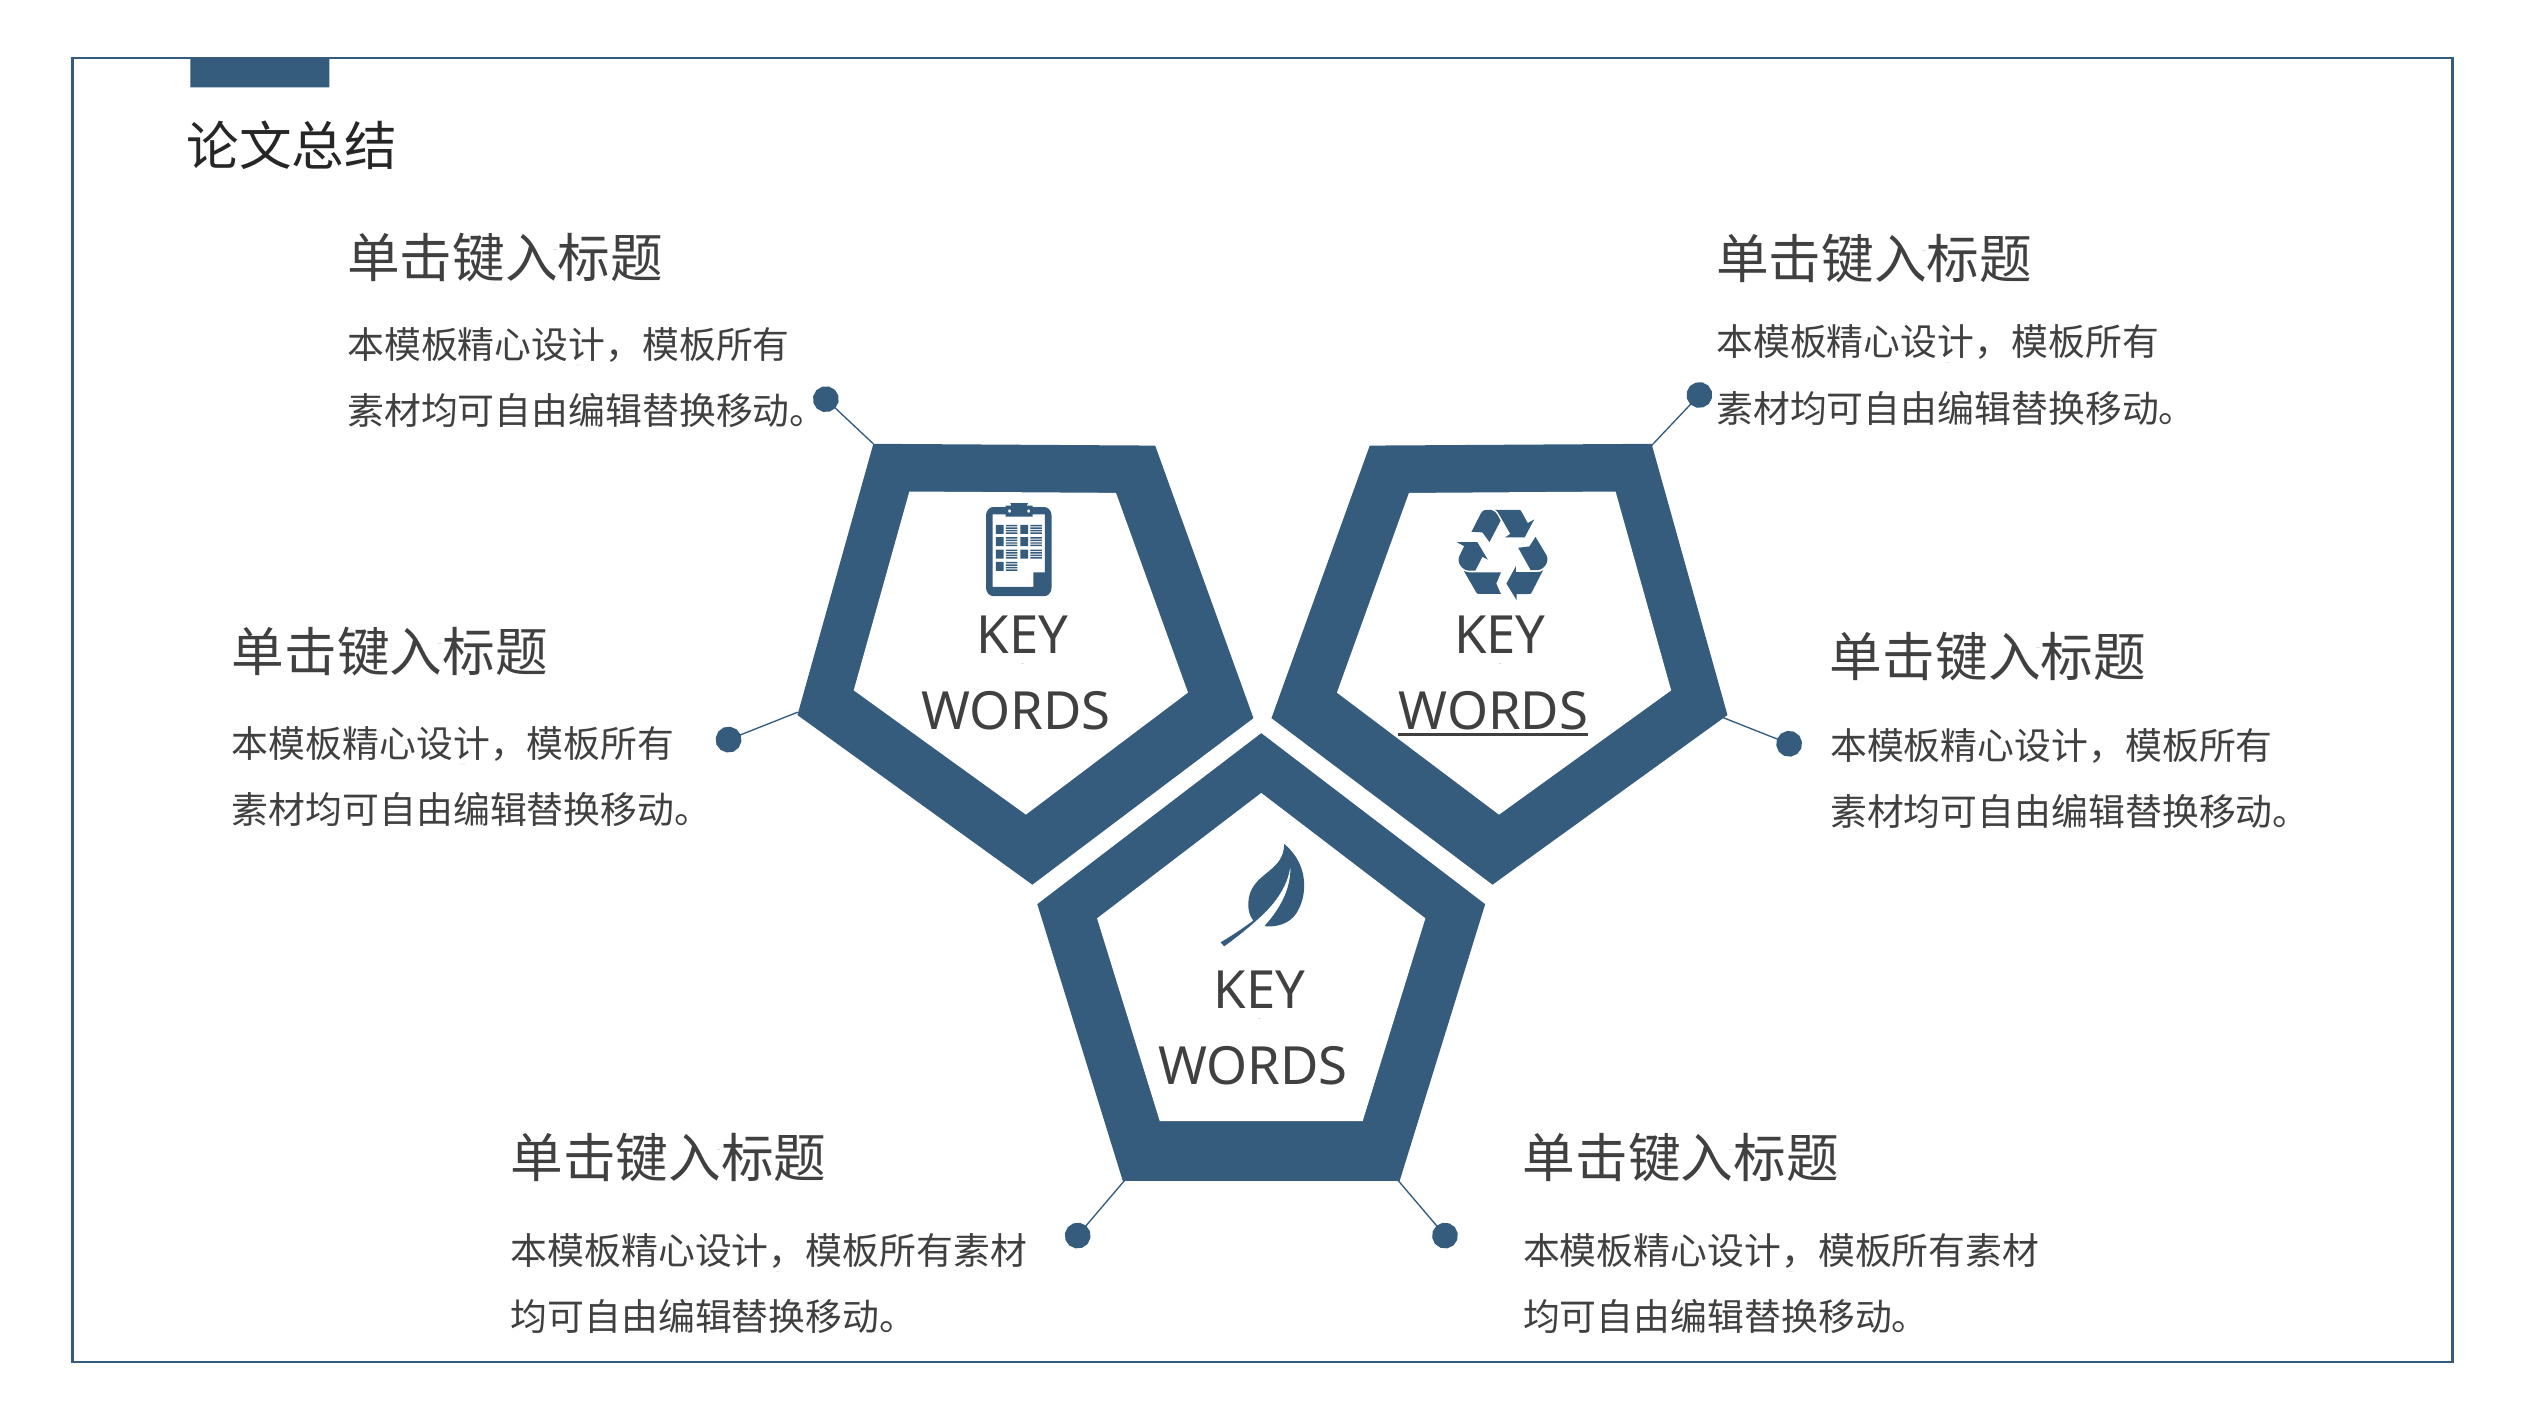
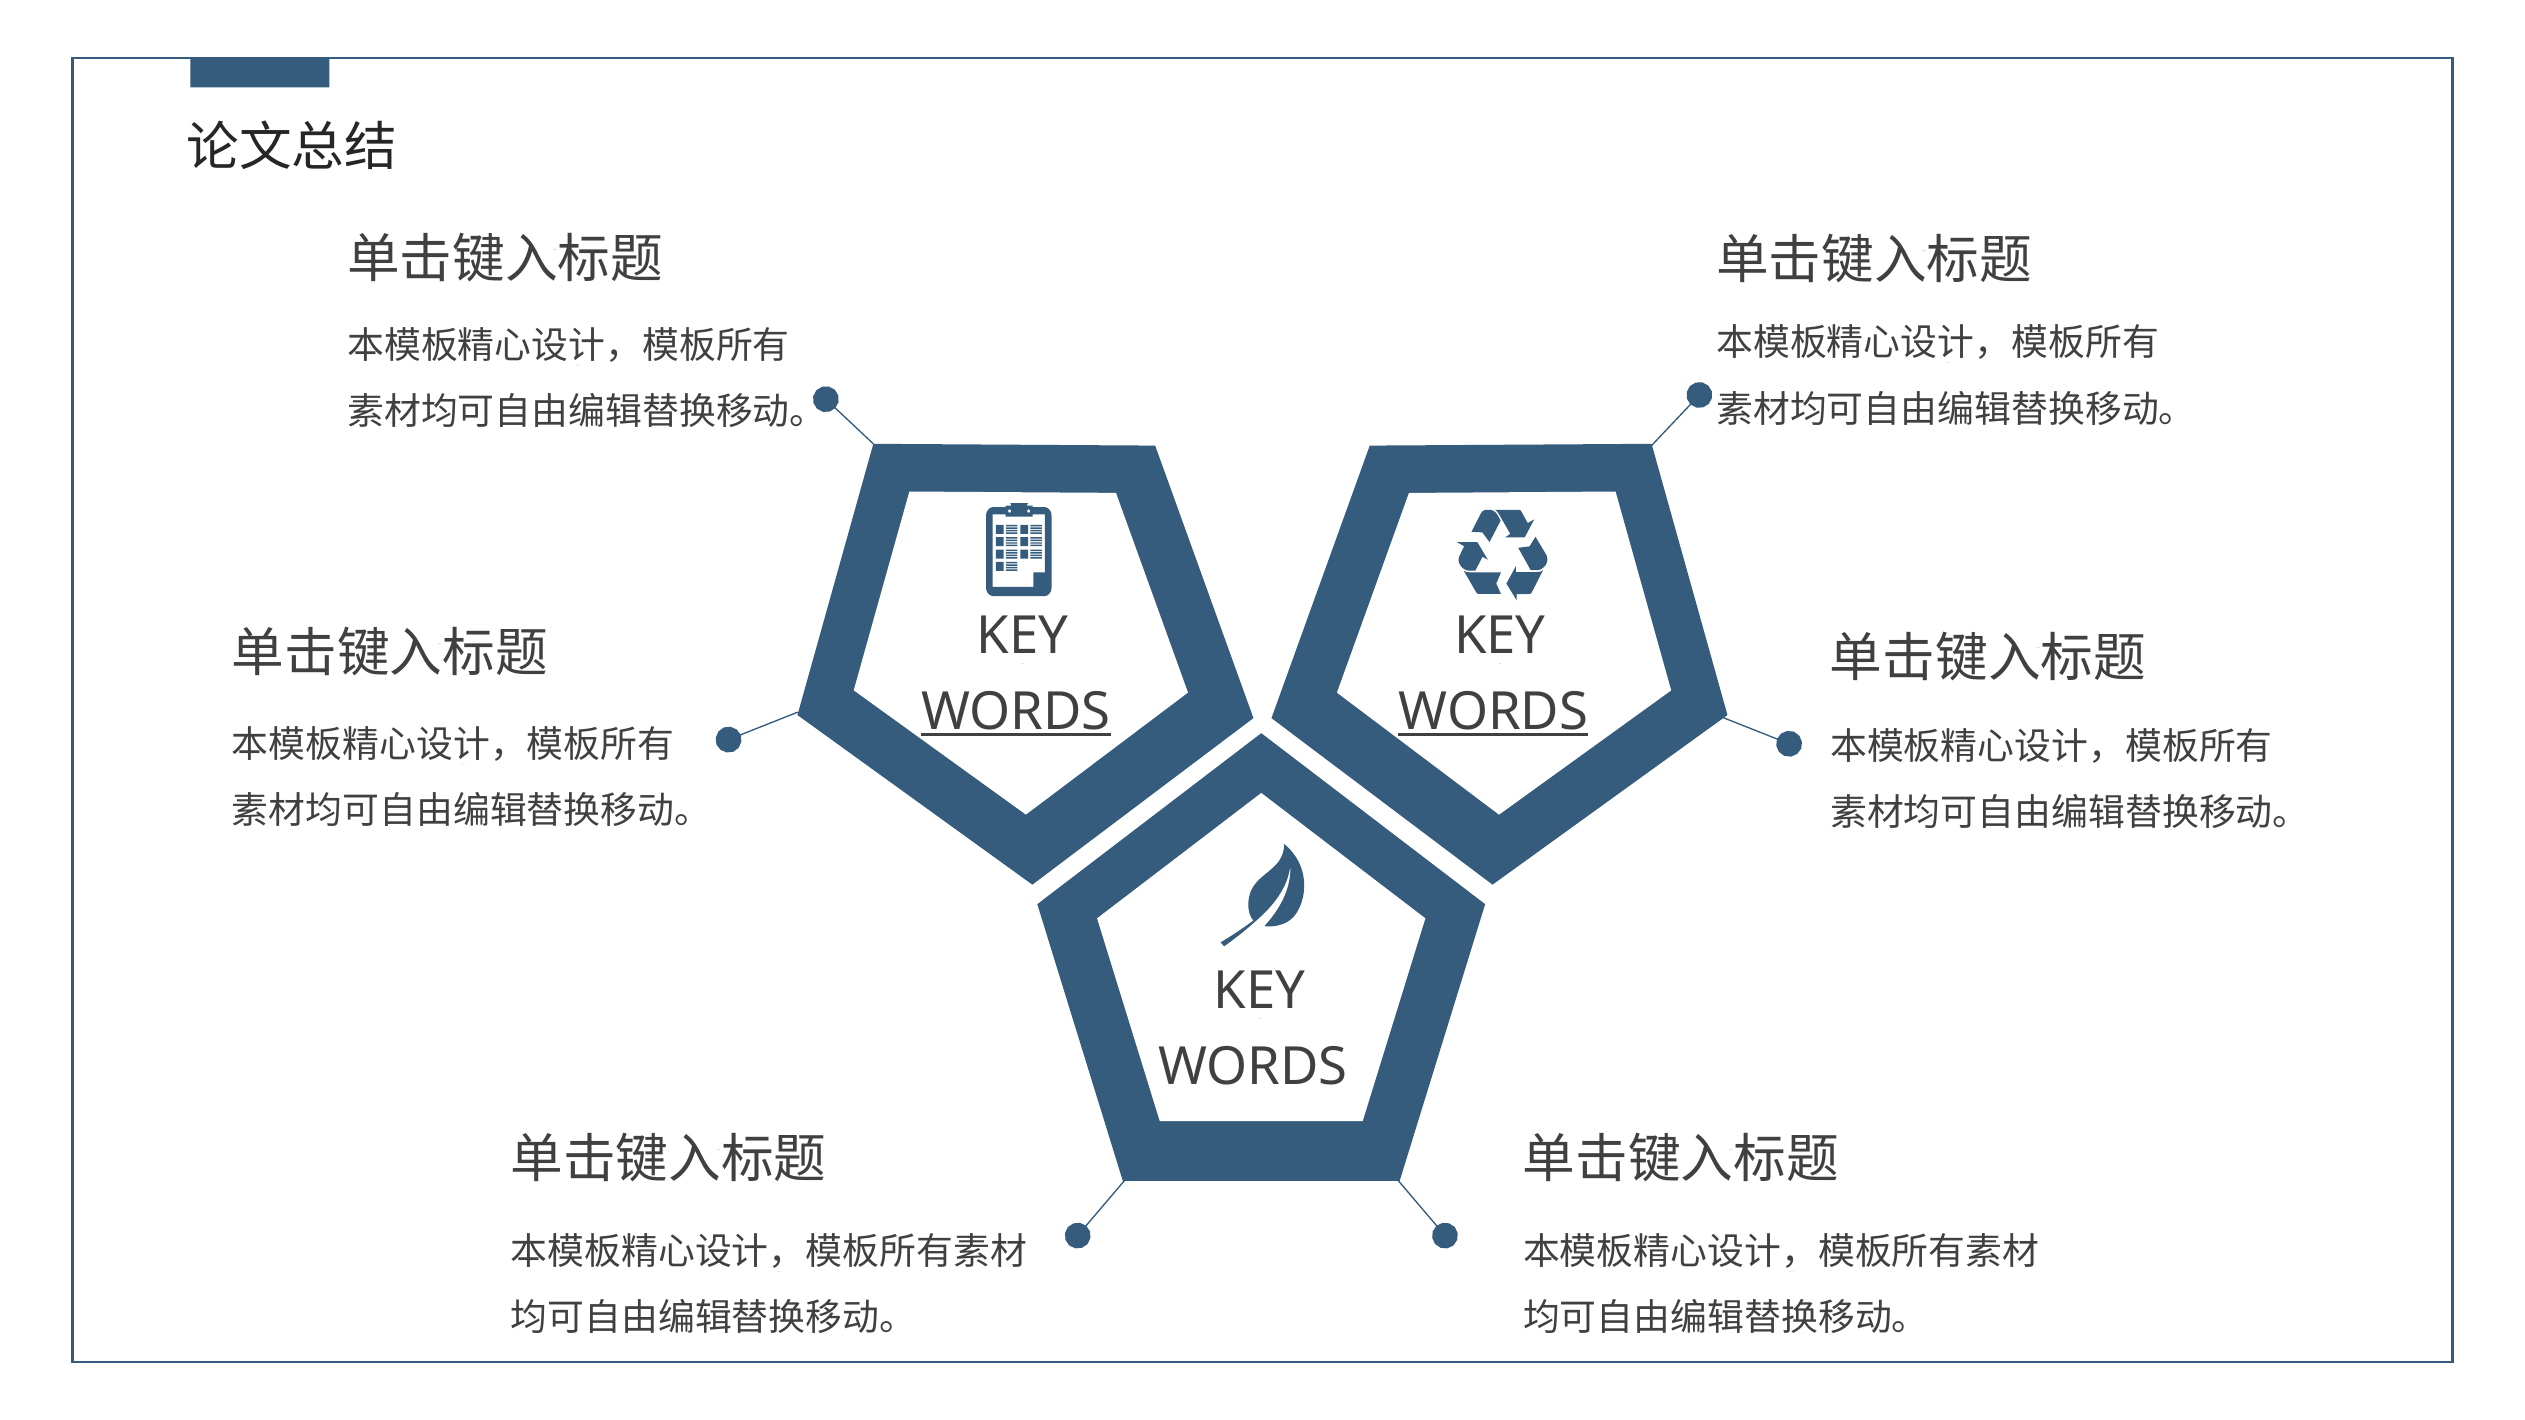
WORDS at (1016, 712) underline: none -> present
